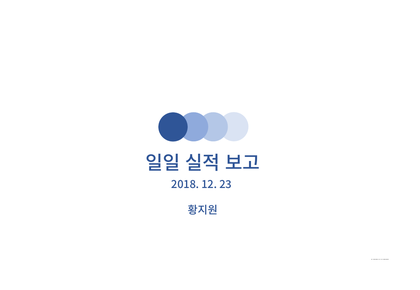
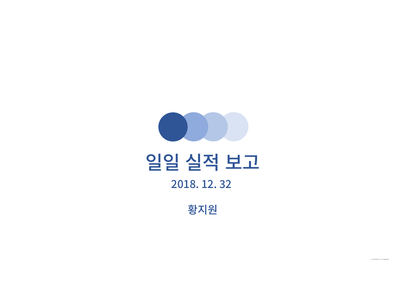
23: 23 -> 32
